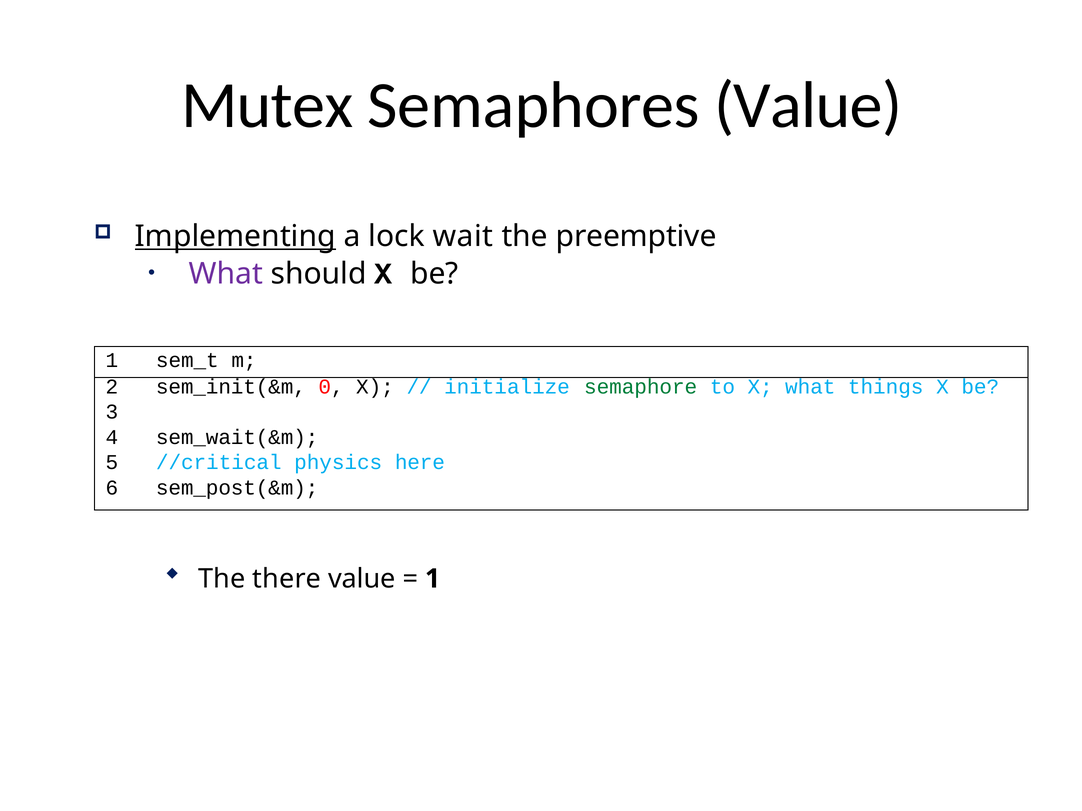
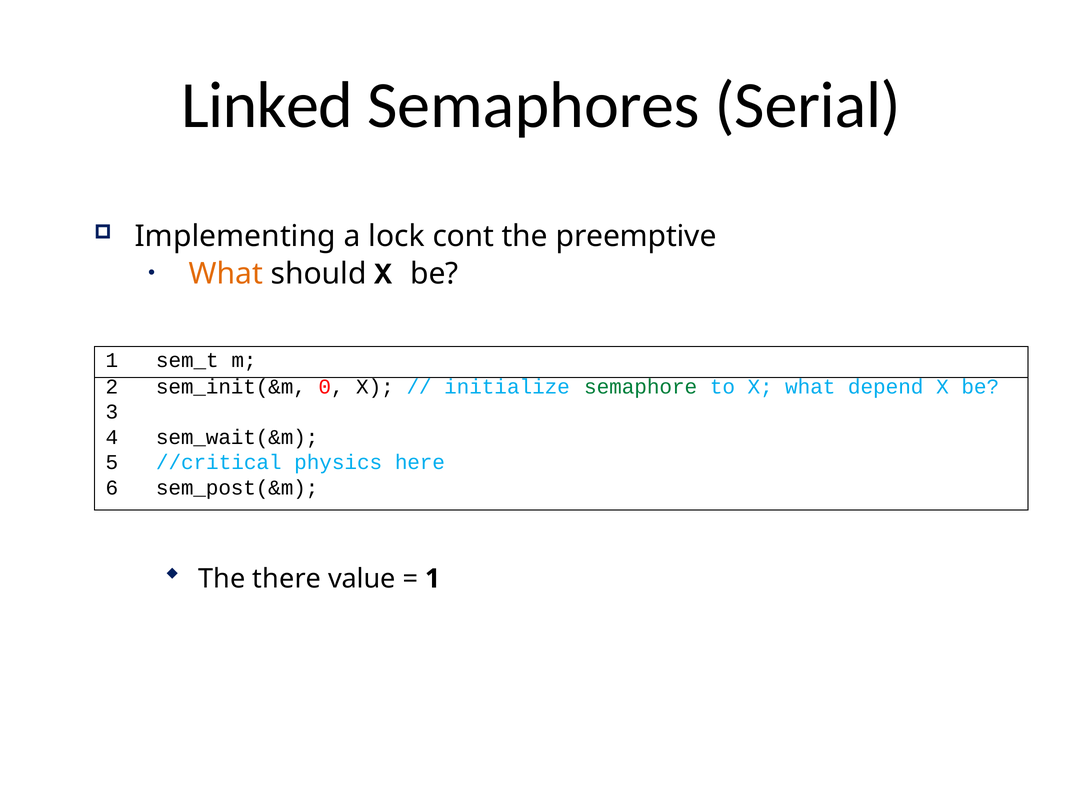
Mutex: Mutex -> Linked
Semaphores Value: Value -> Serial
Implementing underline: present -> none
wait: wait -> cont
What at (226, 274) colour: purple -> orange
things: things -> depend
